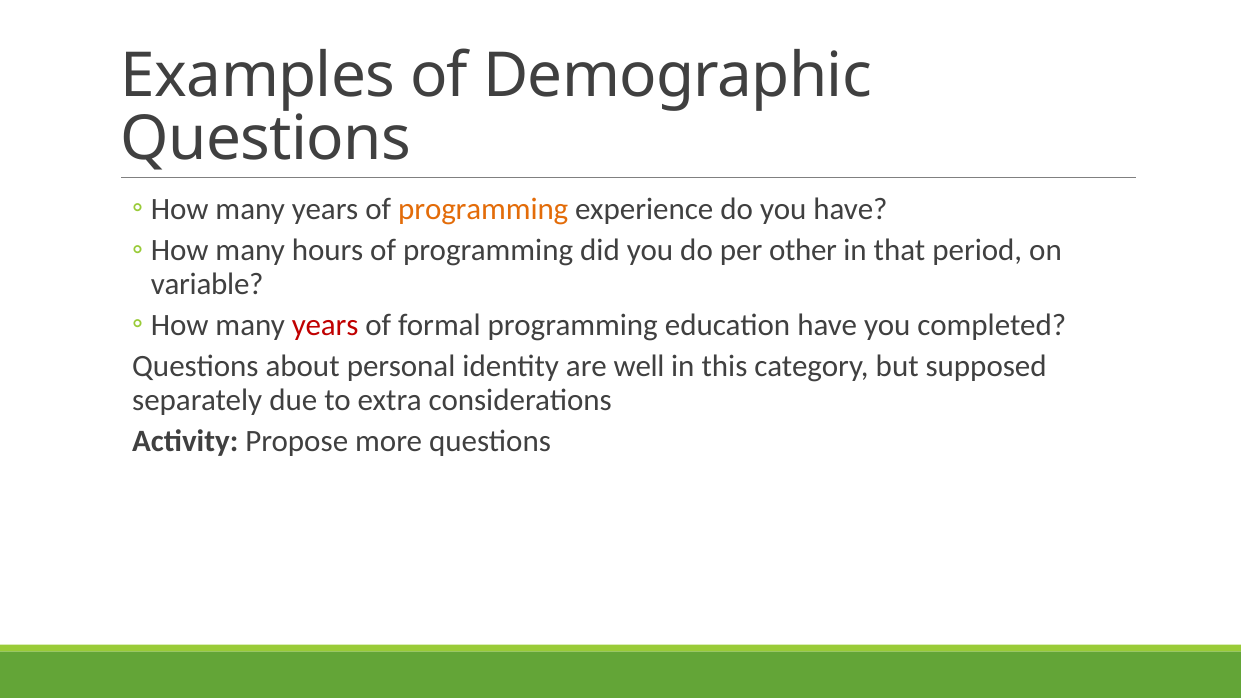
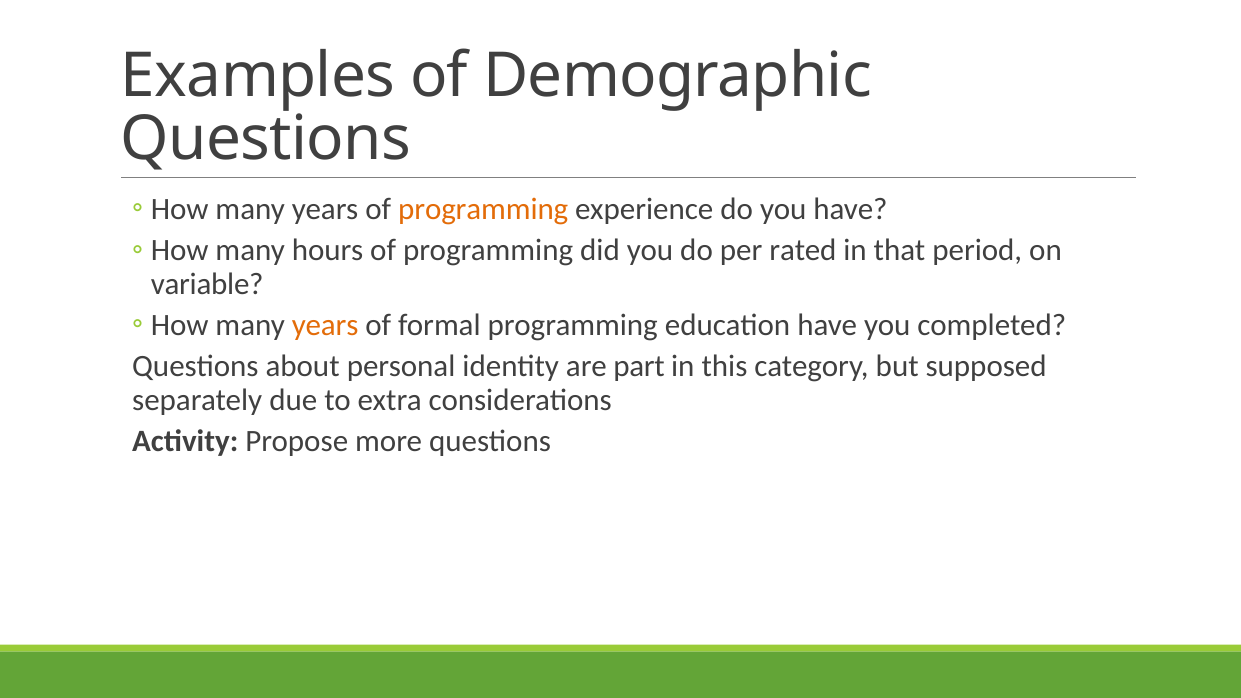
other: other -> rated
years at (325, 325) colour: red -> orange
well: well -> part
